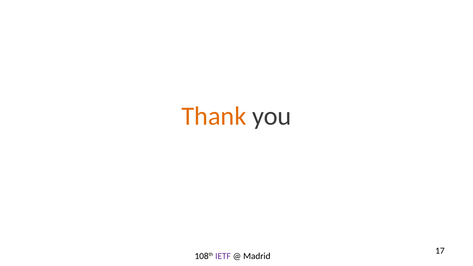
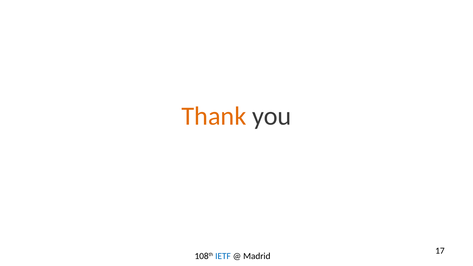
IETF colour: purple -> blue
